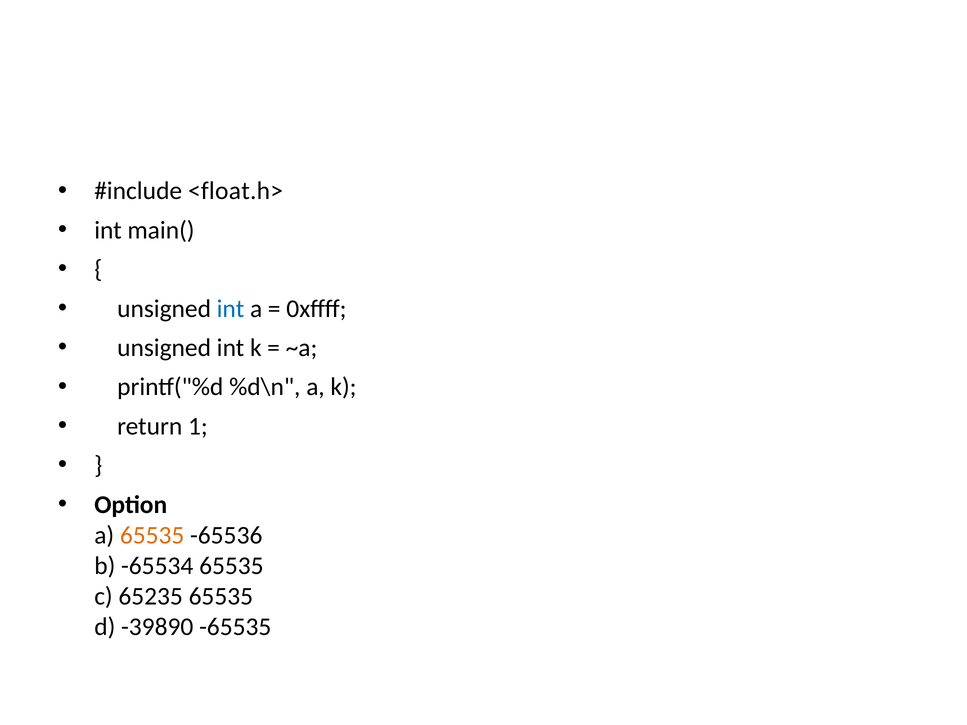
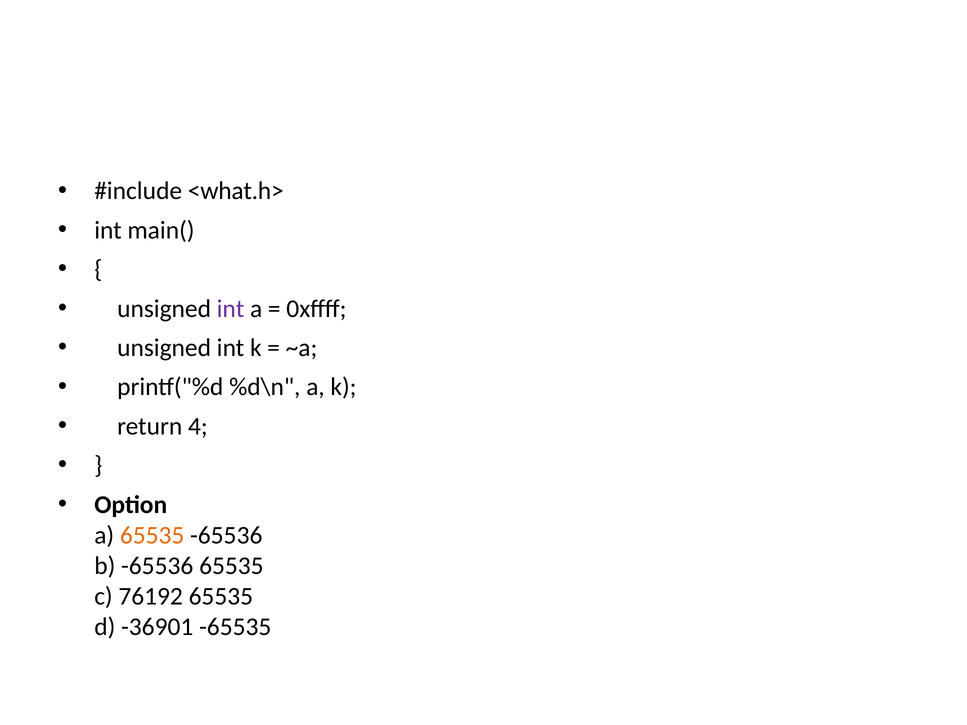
<float.h>: <float.h> -> <what.h>
int at (231, 309) colour: blue -> purple
1: 1 -> 4
b -65534: -65534 -> -65536
65235: 65235 -> 76192
-39890: -39890 -> -36901
